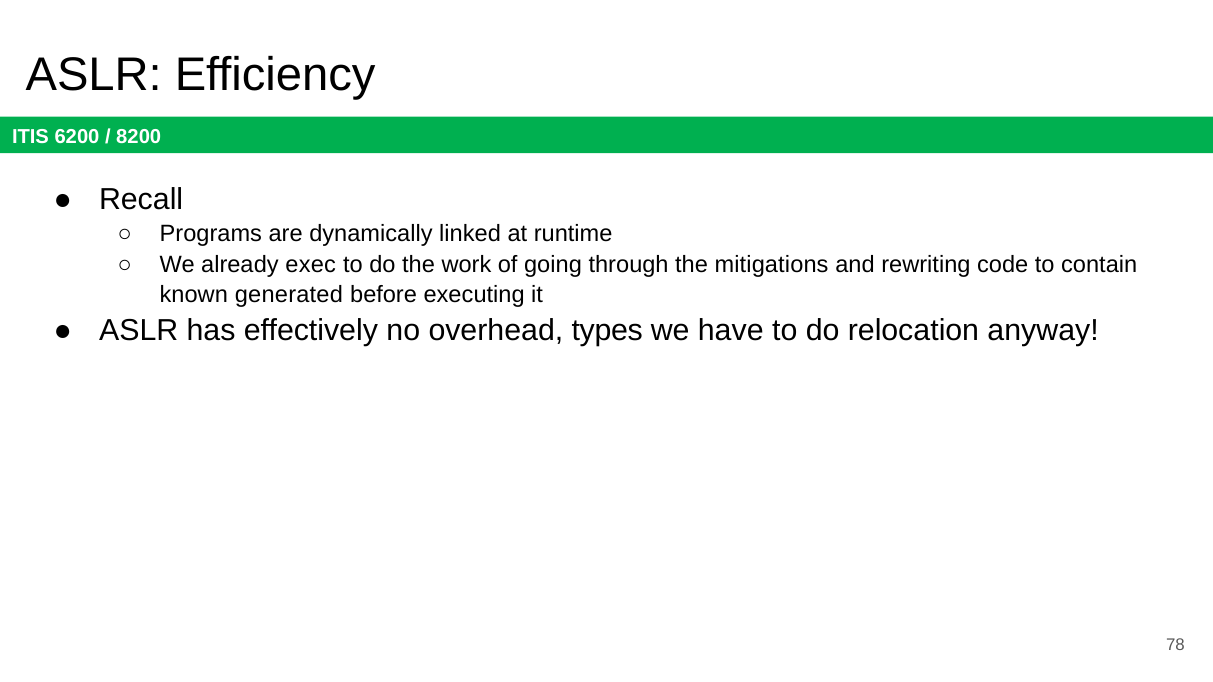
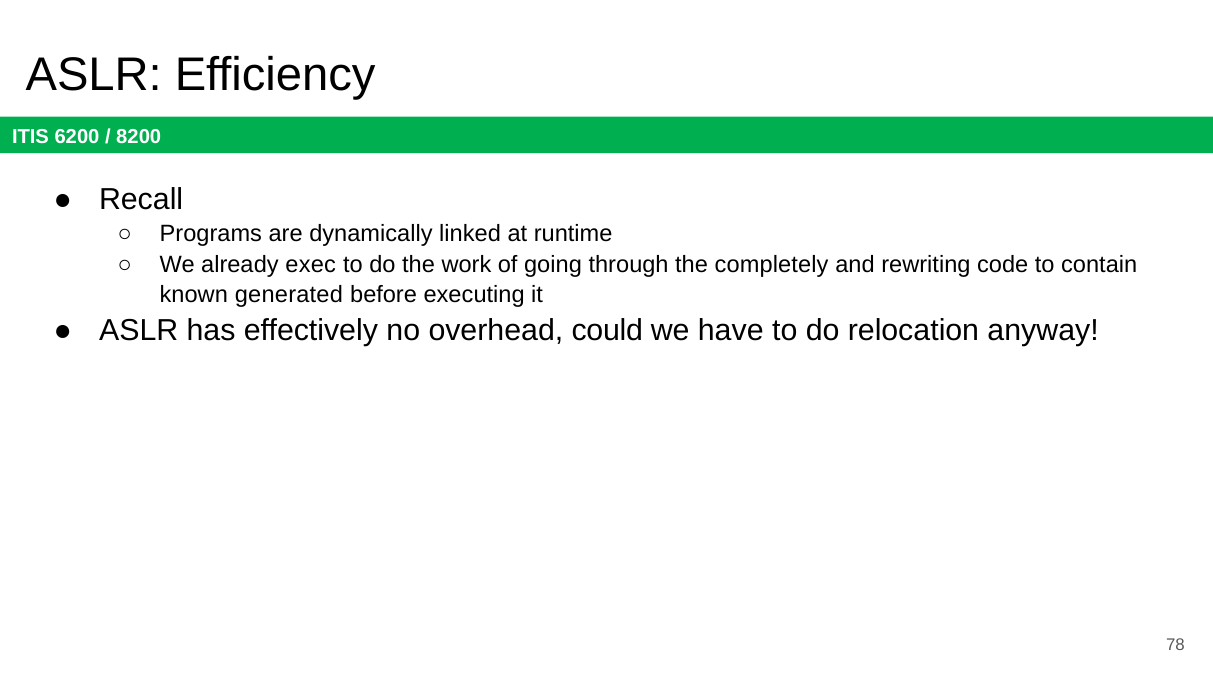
mitigations: mitigations -> completely
types: types -> could
